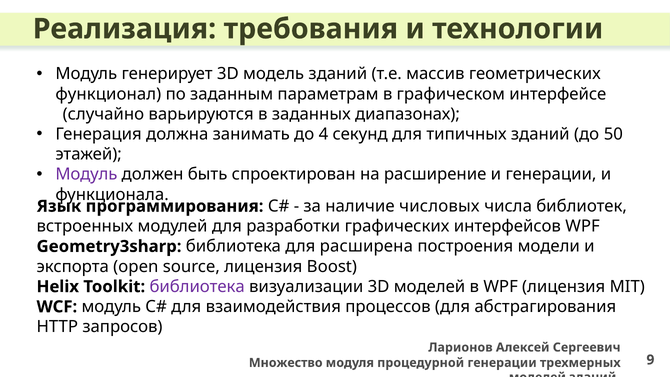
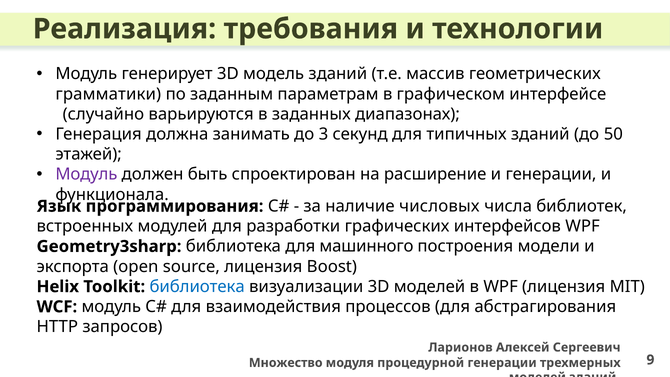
функционал: функционал -> грамматики
4: 4 -> 3
расширена: расширена -> машинного
библиотека at (197, 287) colour: purple -> blue
